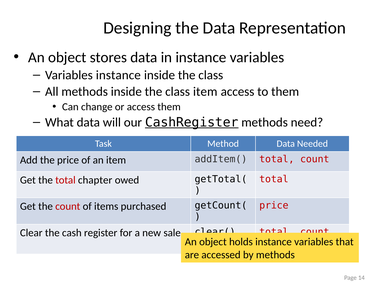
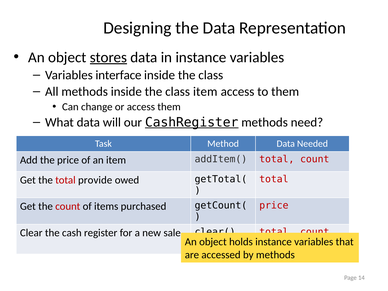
stores underline: none -> present
Variables instance: instance -> interface
chapter: chapter -> provide
